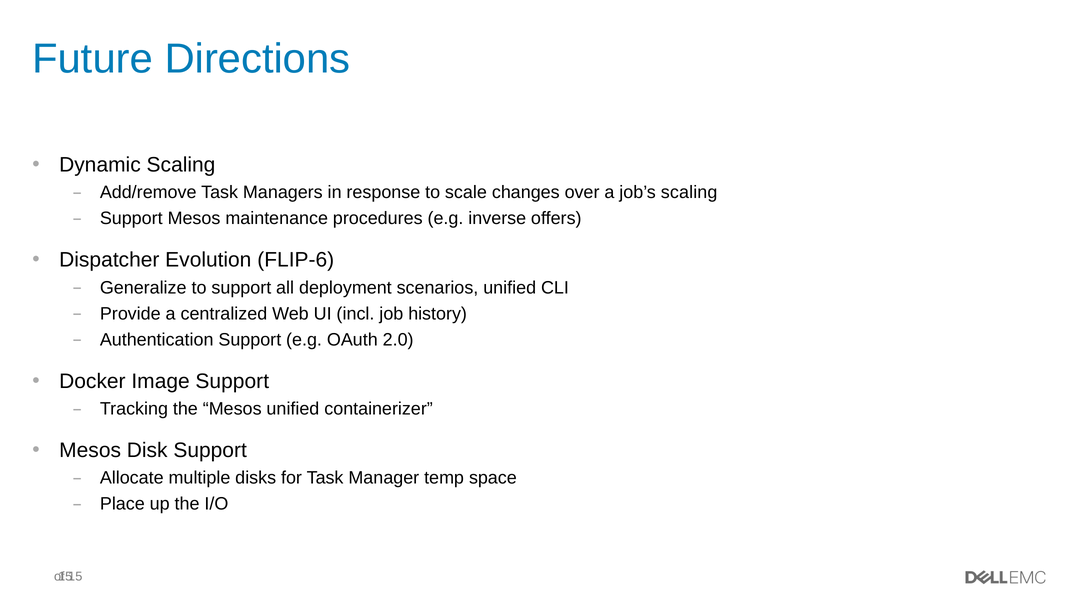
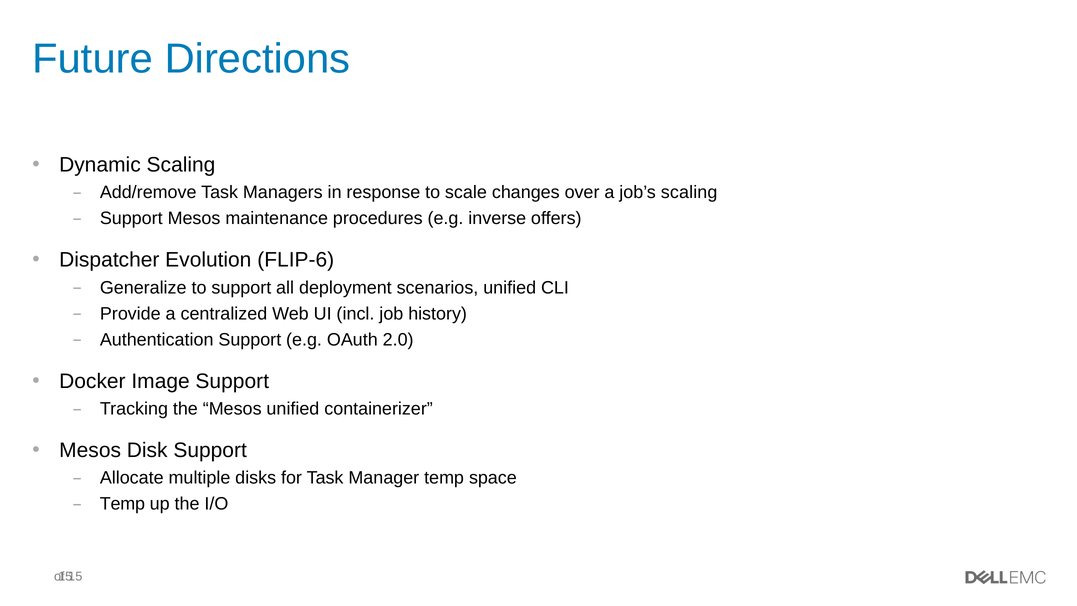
Place at (122, 504): Place -> Temp
